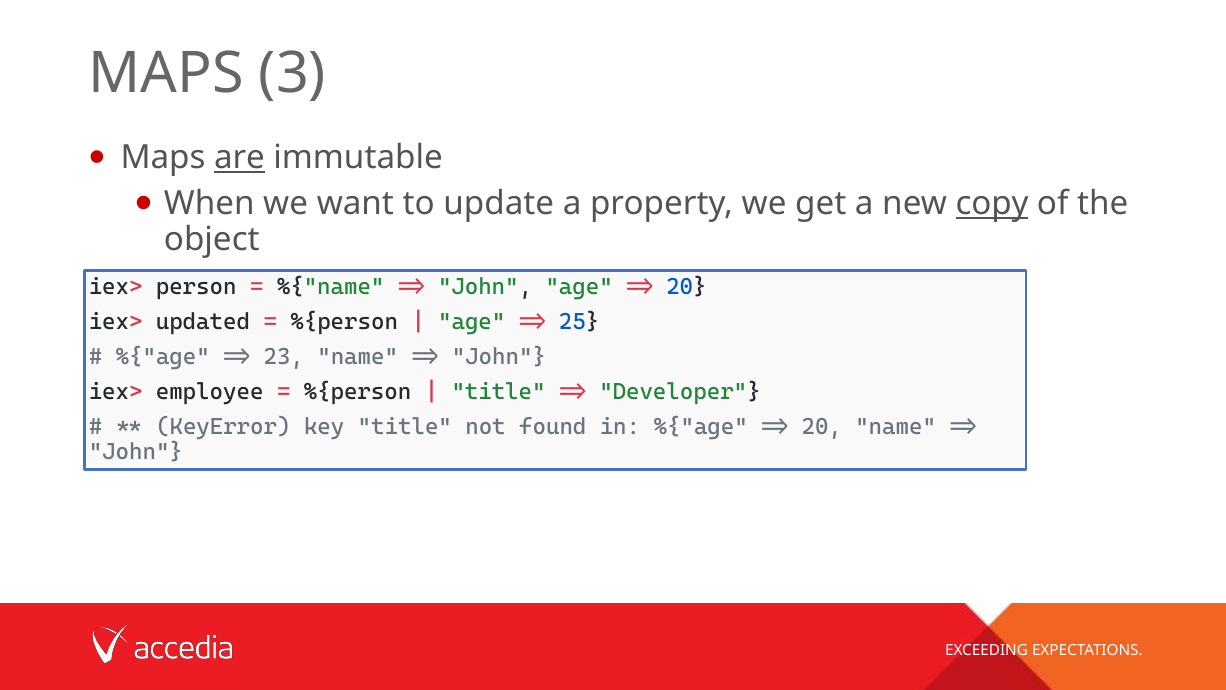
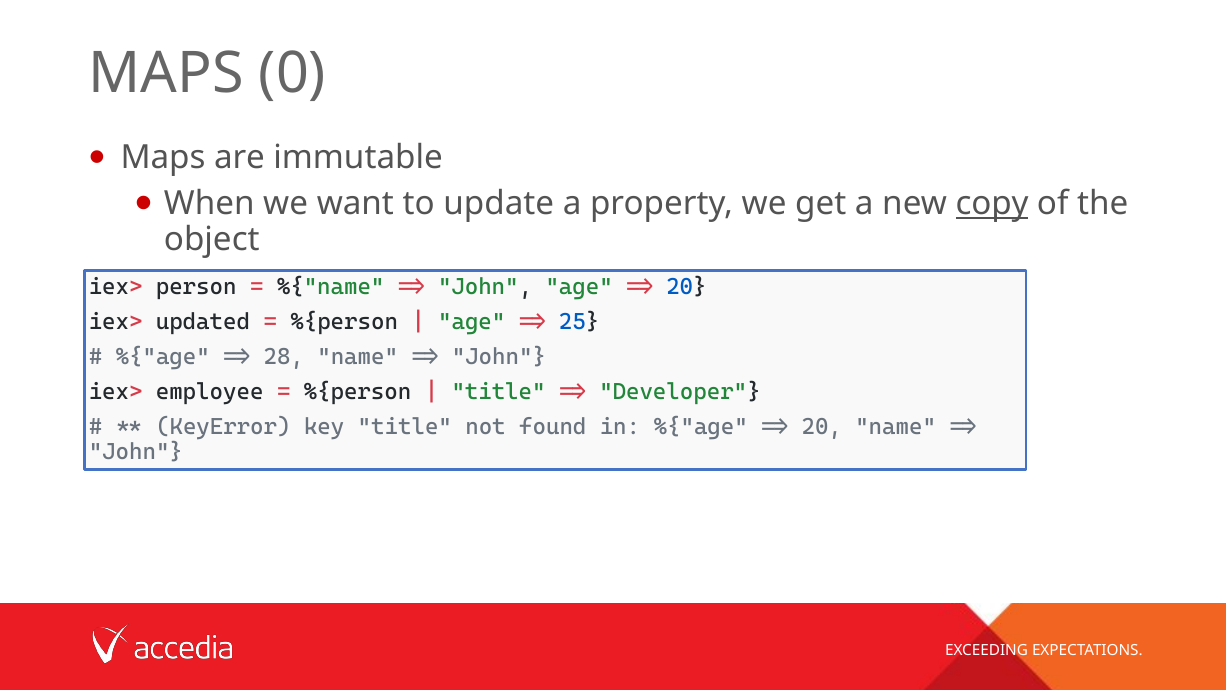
3: 3 -> 0
are underline: present -> none
23: 23 -> 28
